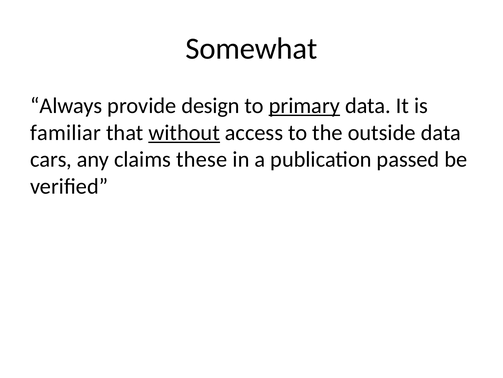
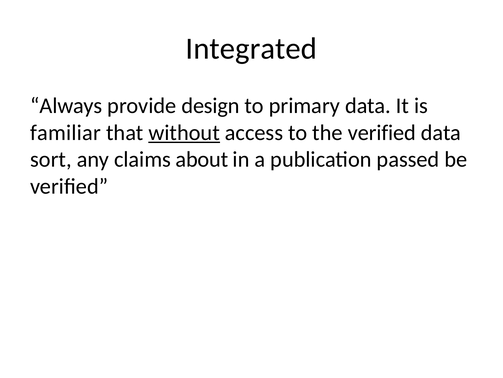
Somewhat: Somewhat -> Integrated
primary underline: present -> none
the outside: outside -> verified
cars: cars -> sort
these: these -> about
